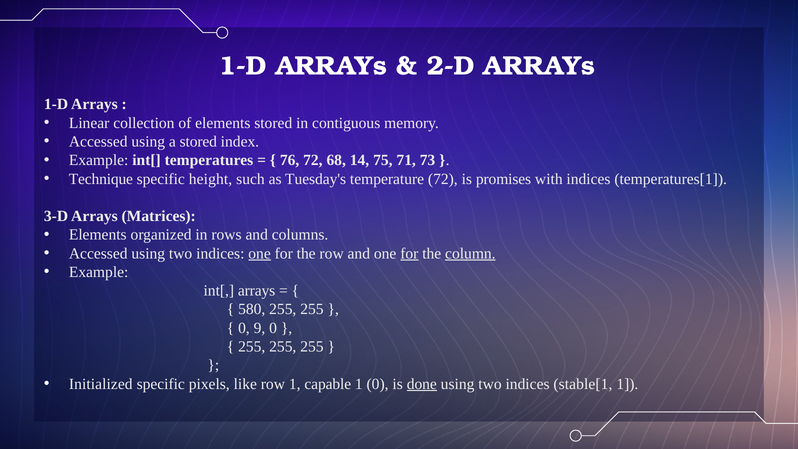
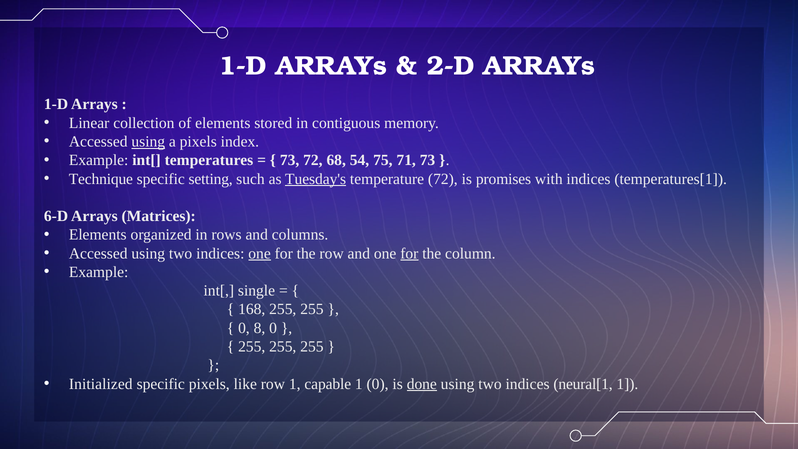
using at (148, 142) underline: none -> present
a stored: stored -> pixels
76 at (290, 160): 76 -> 73
14: 14 -> 54
height: height -> setting
Tuesday's underline: none -> present
3-D: 3-D -> 6-D
column underline: present -> none
int[ arrays: arrays -> single
580: 580 -> 168
9: 9 -> 8
stable[1: stable[1 -> neural[1
